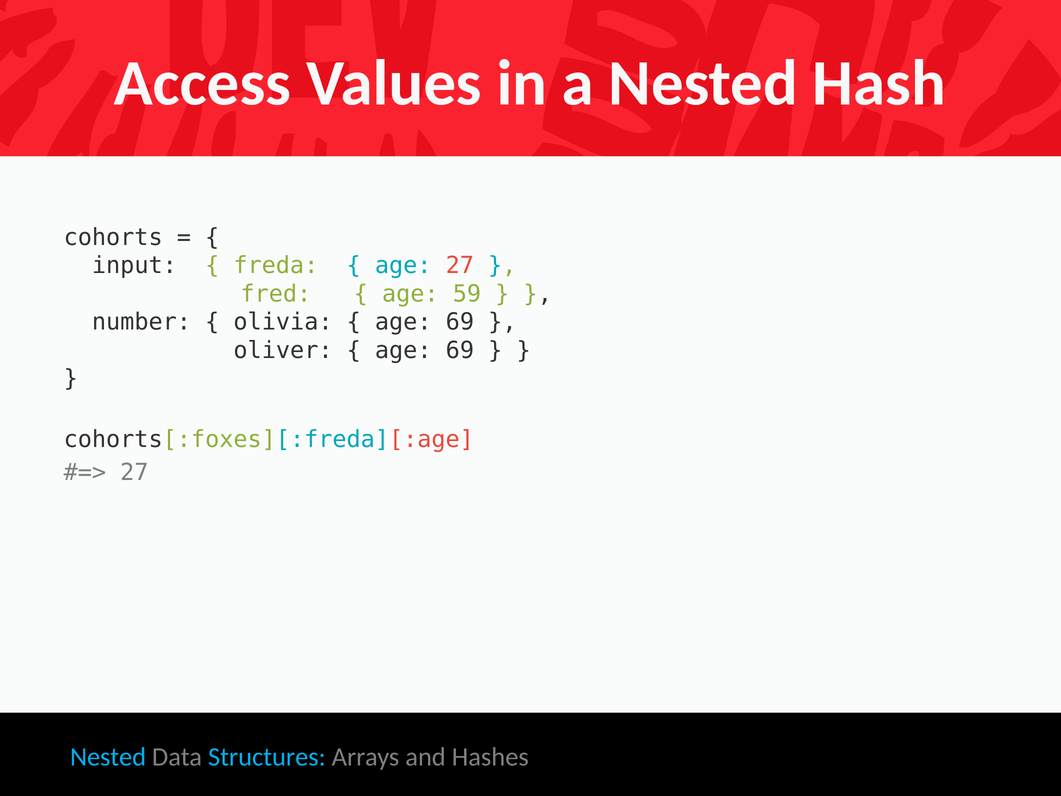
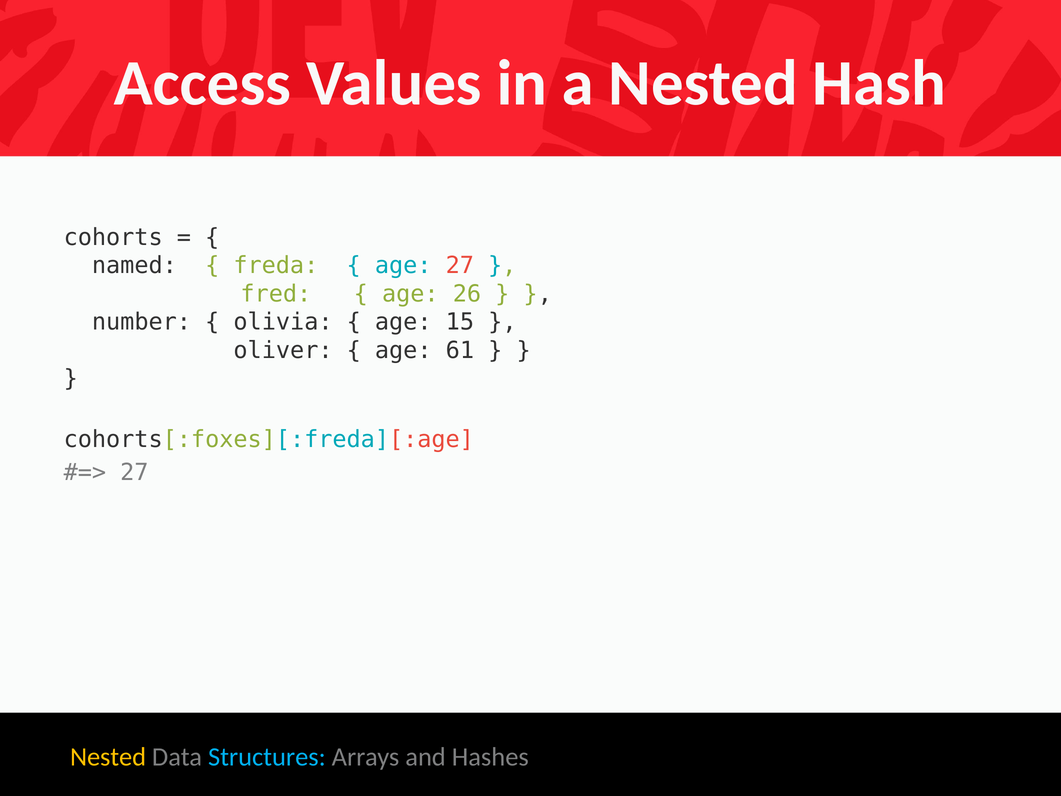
input: input -> named
59: 59 -> 26
69 at (460, 322): 69 -> 15
69 at (460, 350): 69 -> 61
Nested at (108, 757) colour: light blue -> yellow
